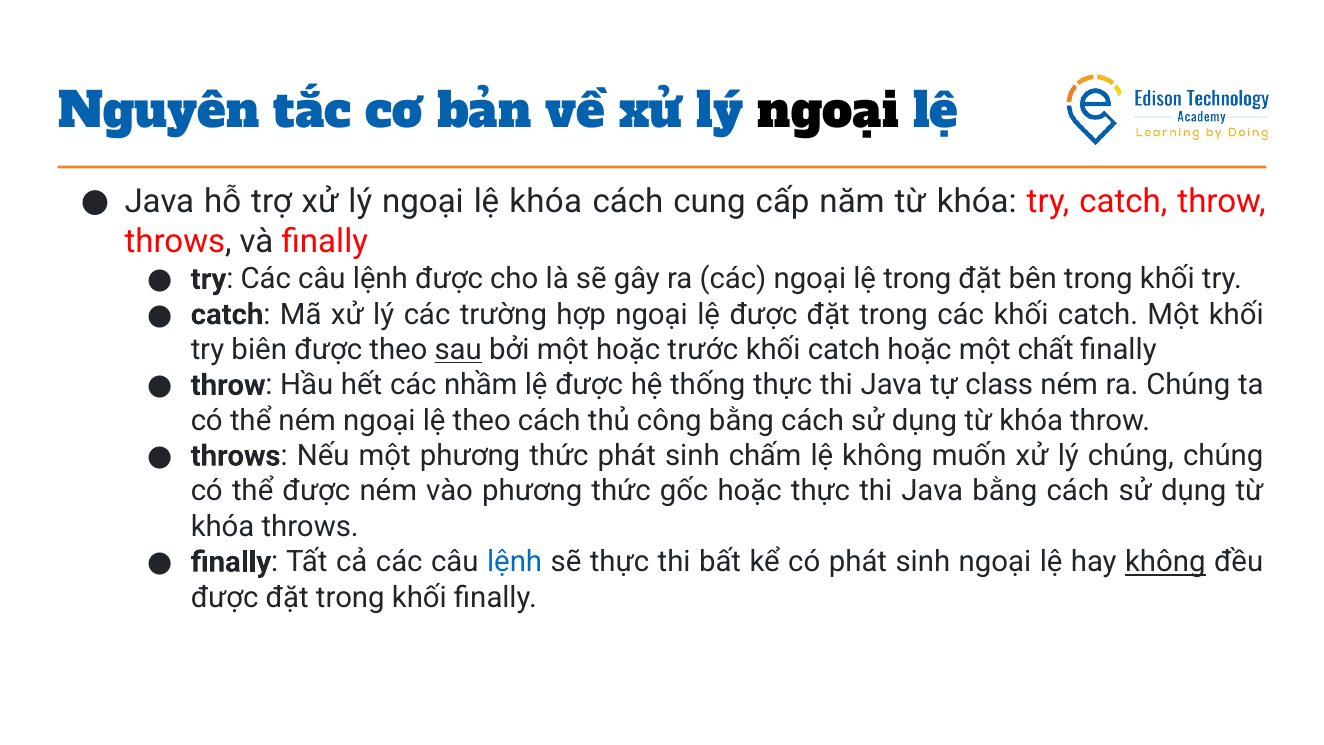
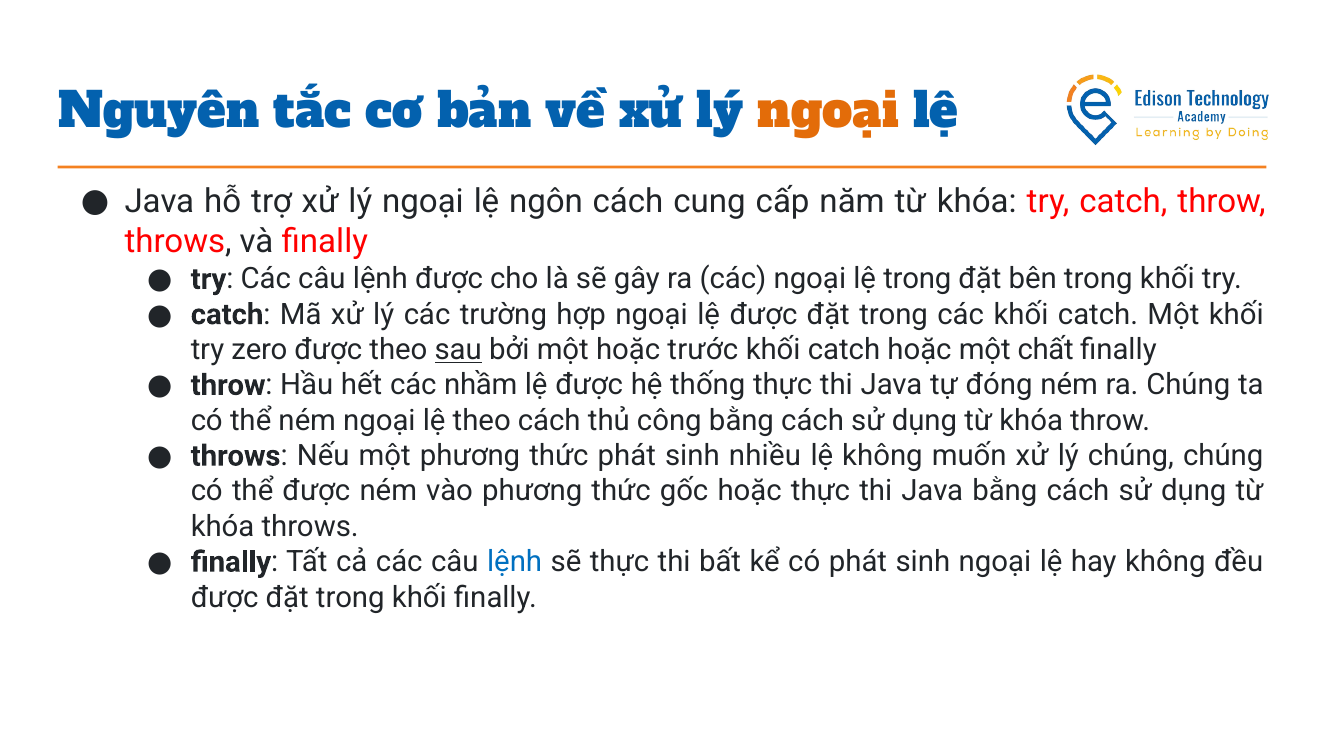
ngoại at (828, 112) colour: black -> orange
lệ khóa: khóa -> ngôn
biên: biên -> zero
class: class -> đóng
chấm: chấm -> nhiều
không at (1165, 562) underline: present -> none
